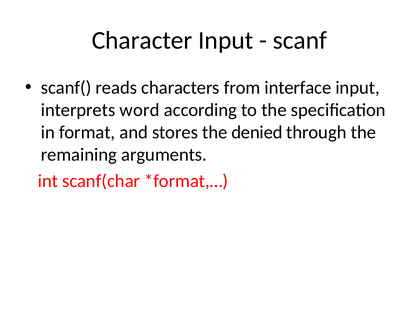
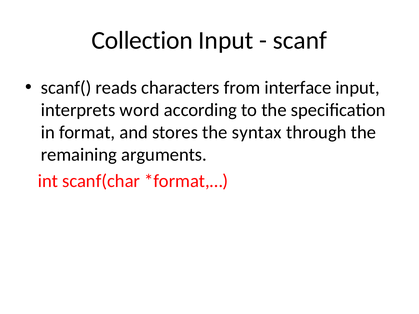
Character: Character -> Collection
denied: denied -> syntax
